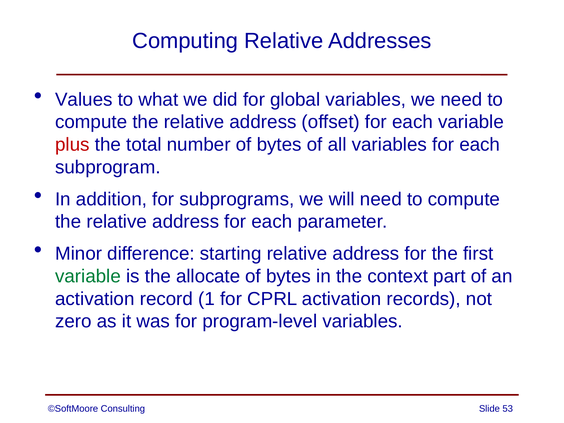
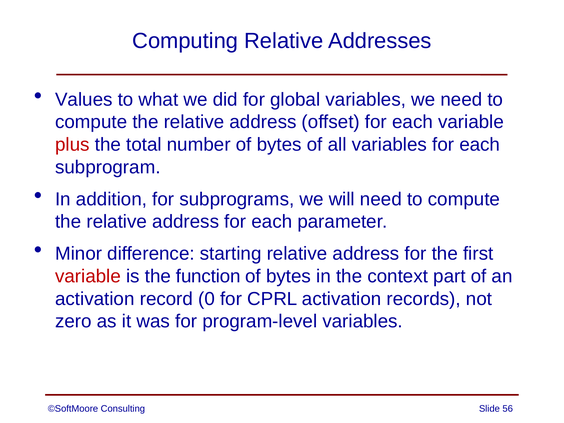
variable at (88, 276) colour: green -> red
allocate: allocate -> function
1: 1 -> 0
53: 53 -> 56
